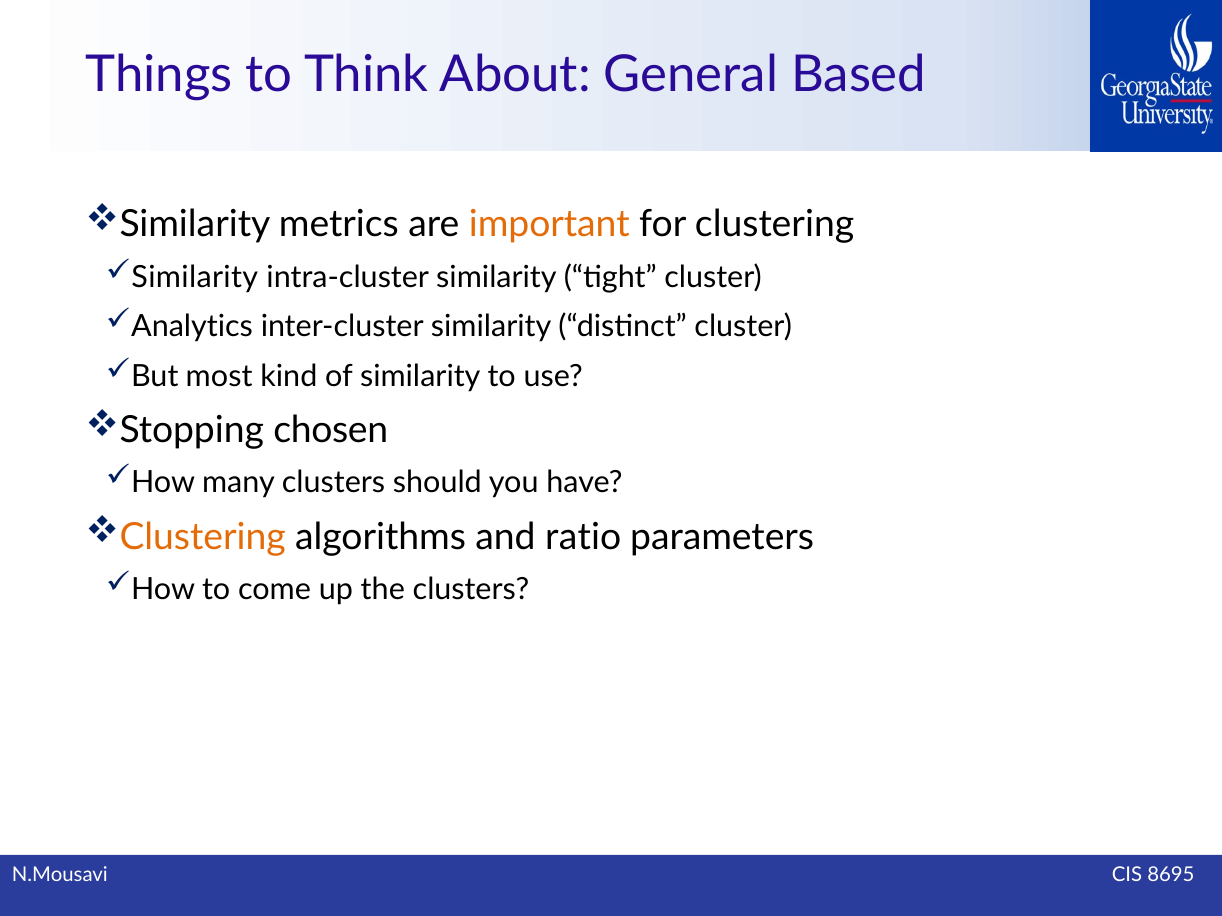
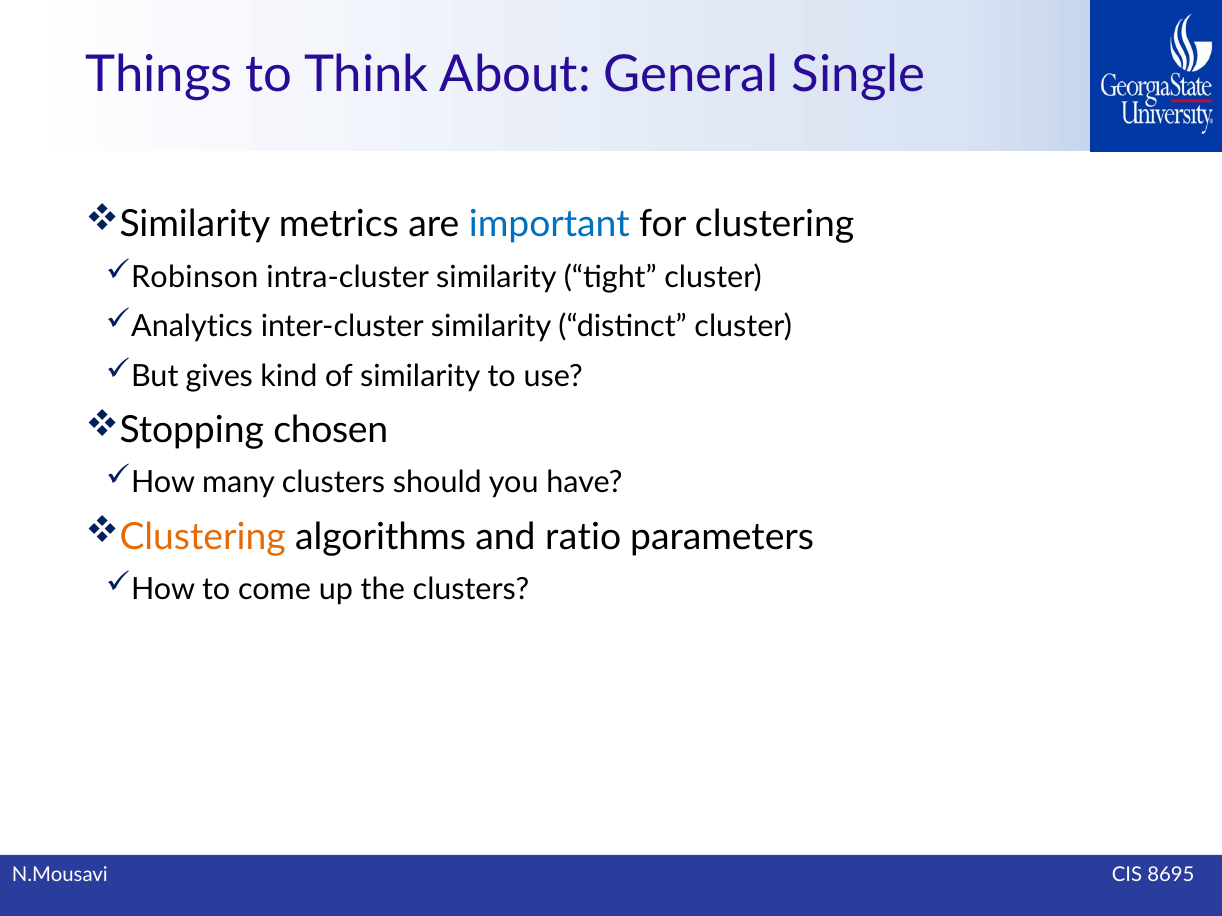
Based: Based -> Single
important colour: orange -> blue
Similarity at (195, 278): Similarity -> Robinson
most: most -> gives
